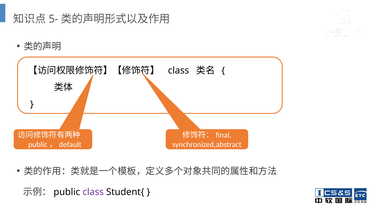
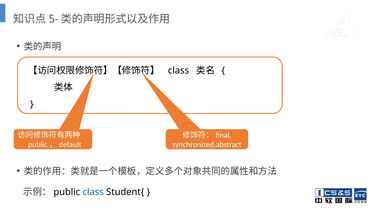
class at (93, 192) colour: purple -> blue
